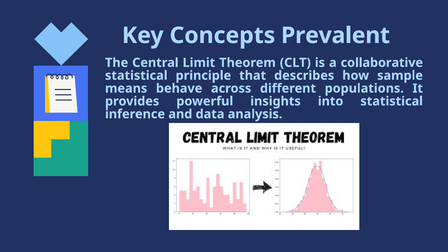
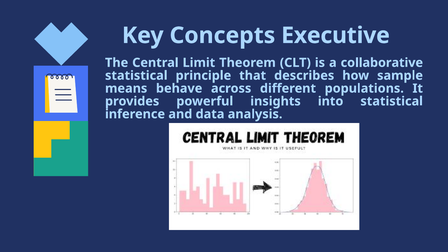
Prevalent: Prevalent -> Executive
